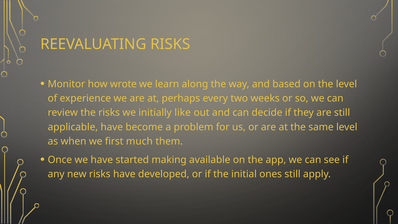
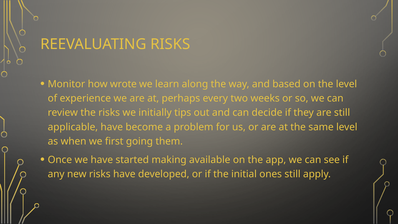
like: like -> tips
much: much -> going
